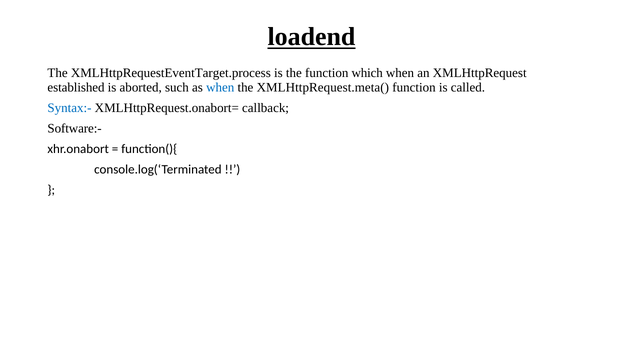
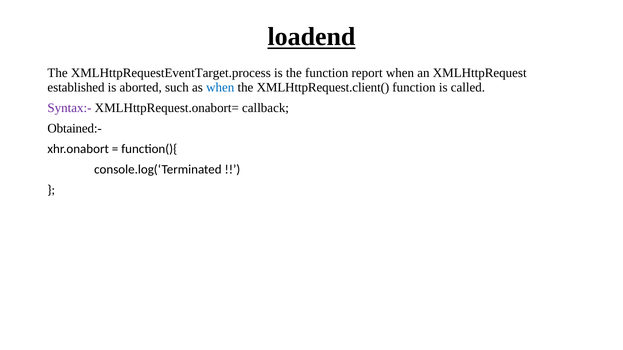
which: which -> report
XMLHttpRequest.meta(: XMLHttpRequest.meta( -> XMLHttpRequest.client(
Syntax:- colour: blue -> purple
Software:-: Software:- -> Obtained:-
